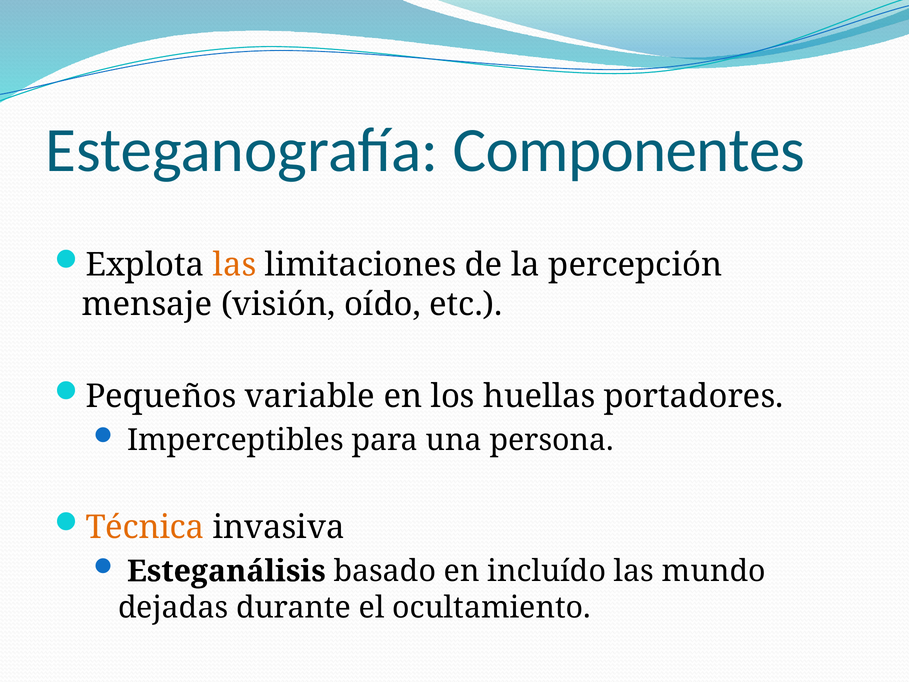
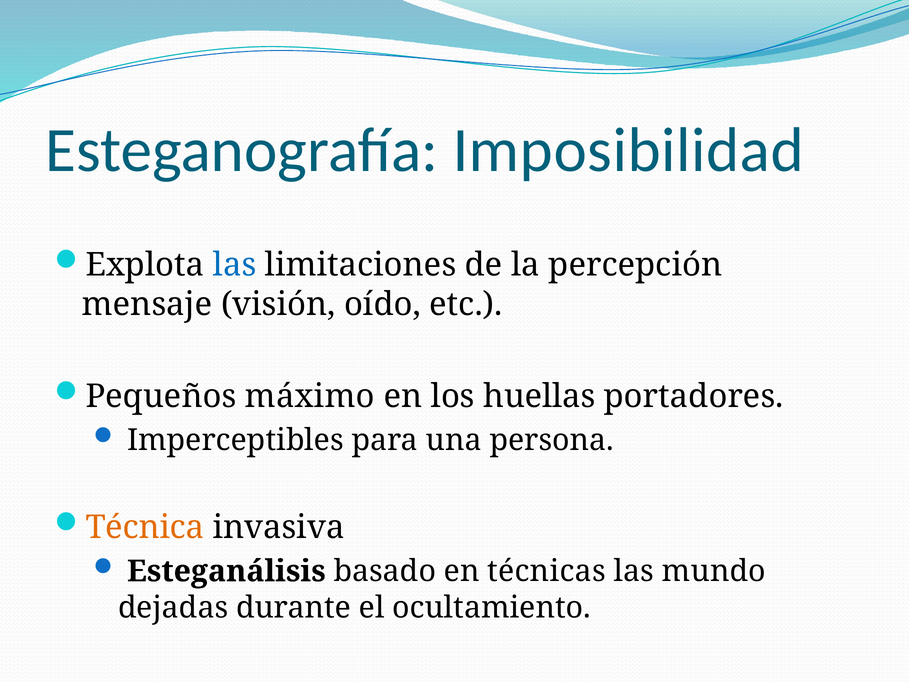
Componentes: Componentes -> Imposibilidad
las at (235, 265) colour: orange -> blue
variable: variable -> máximo
incluído: incluído -> técnicas
